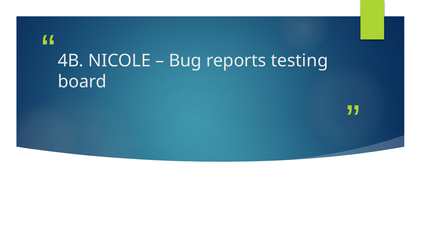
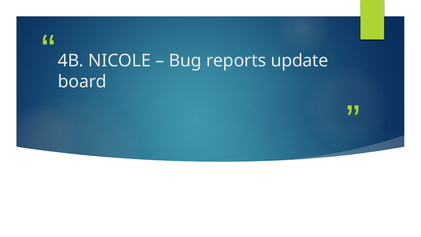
testing: testing -> update
